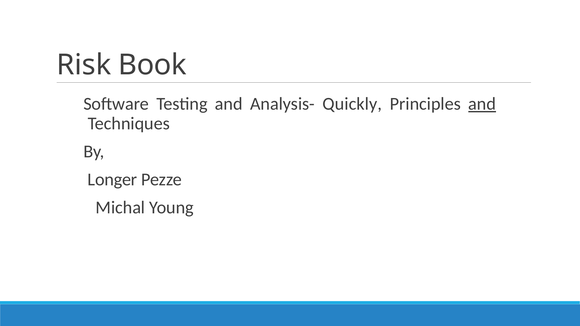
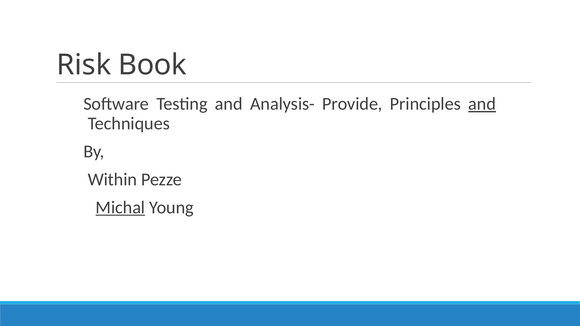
Quickly: Quickly -> Provide
Longer: Longer -> Within
Michal underline: none -> present
